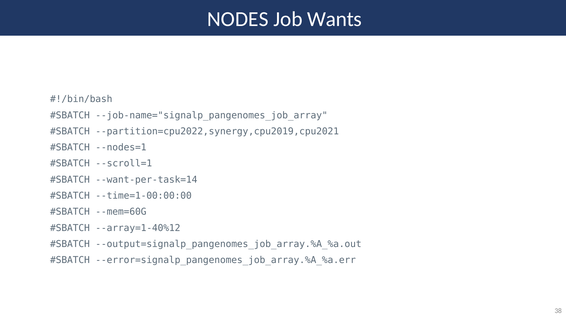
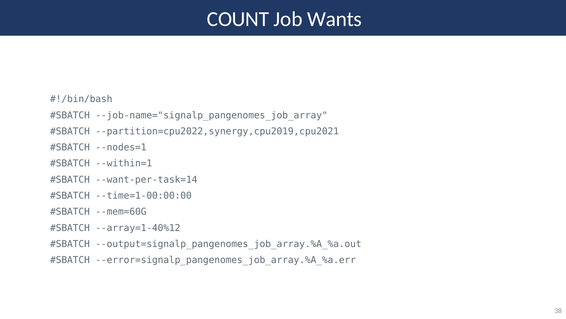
NODES: NODES -> COUNT
--scroll=1: --scroll=1 -> --within=1
